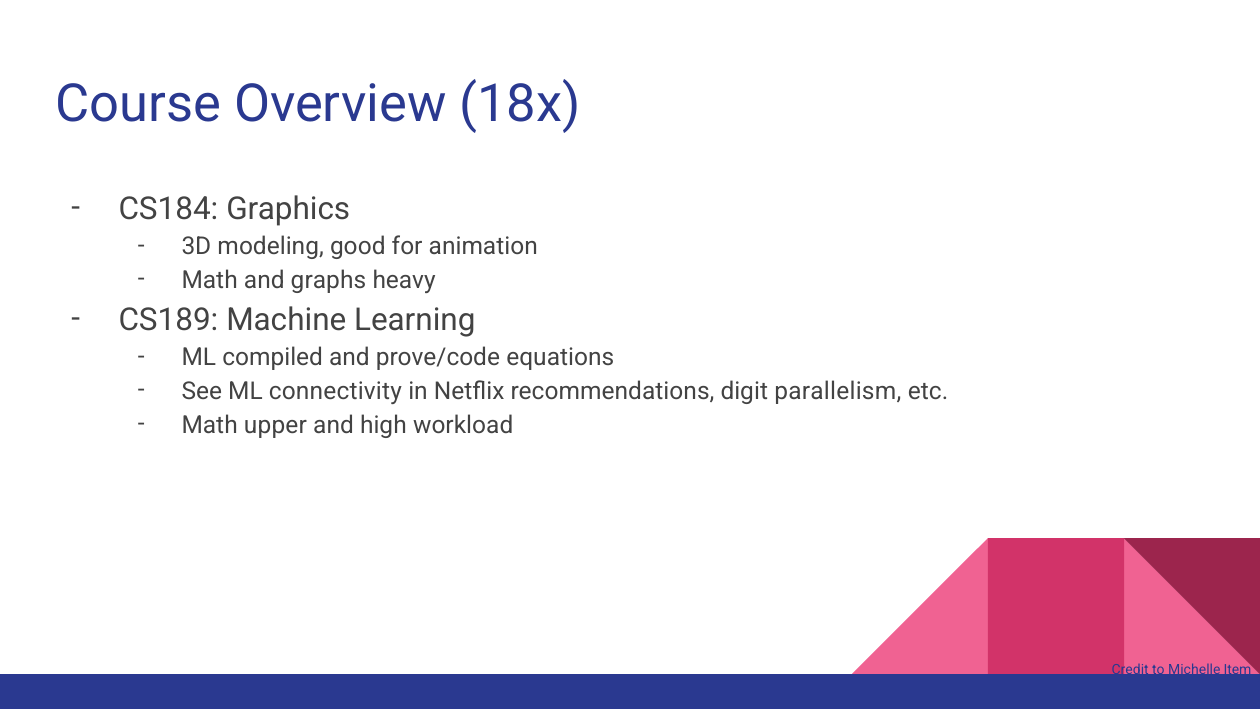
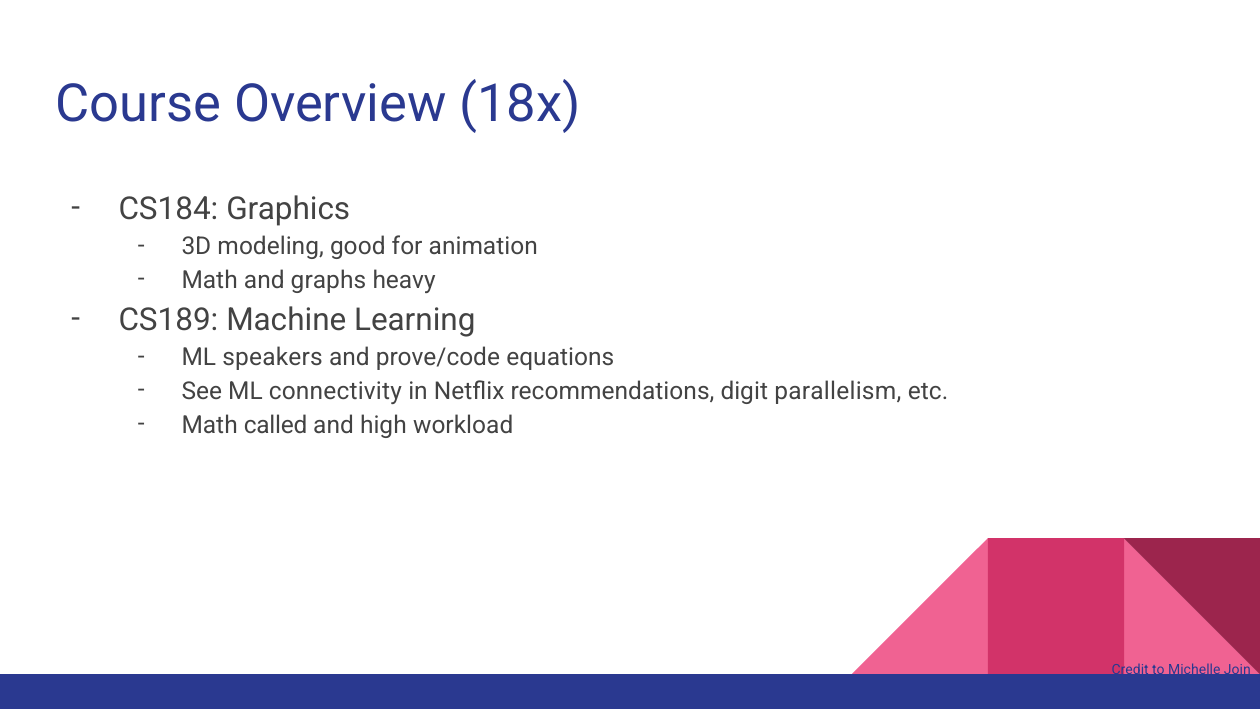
compiled: compiled -> speakers
upper: upper -> called
Item: Item -> Join
